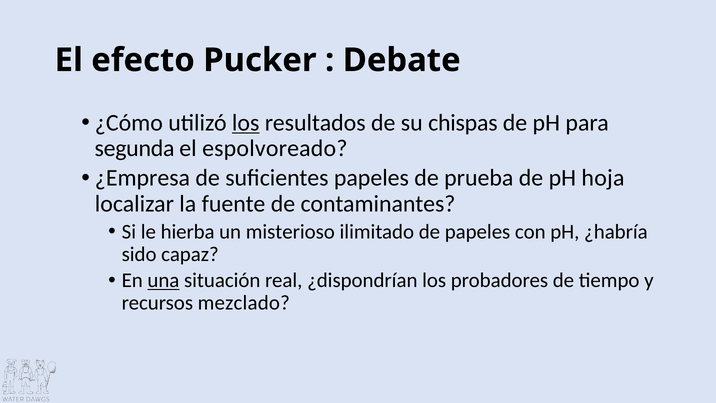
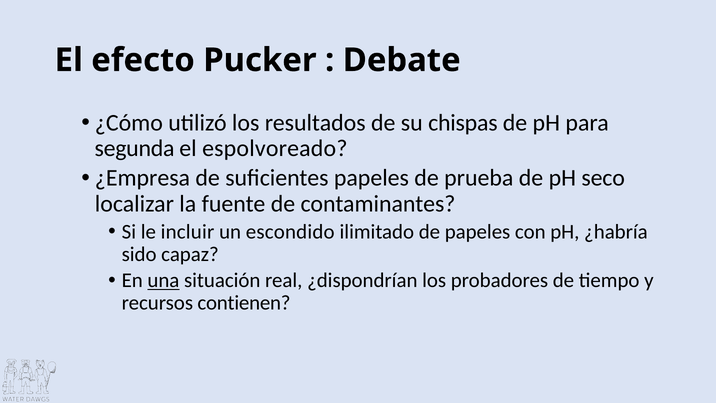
los at (246, 123) underline: present -> none
hoja: hoja -> seco
hierba: hierba -> incluir
misterioso: misterioso -> escondido
mezclado: mezclado -> contienen
